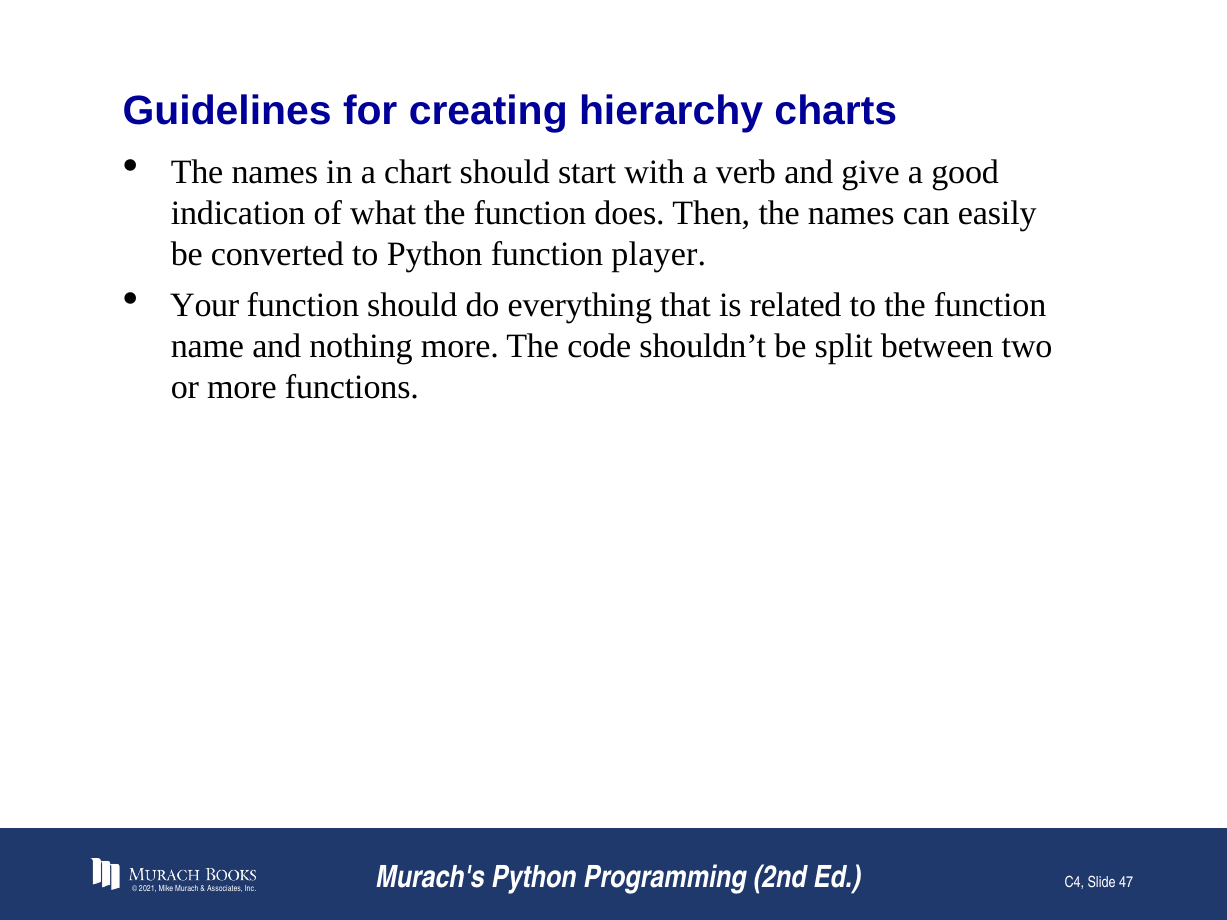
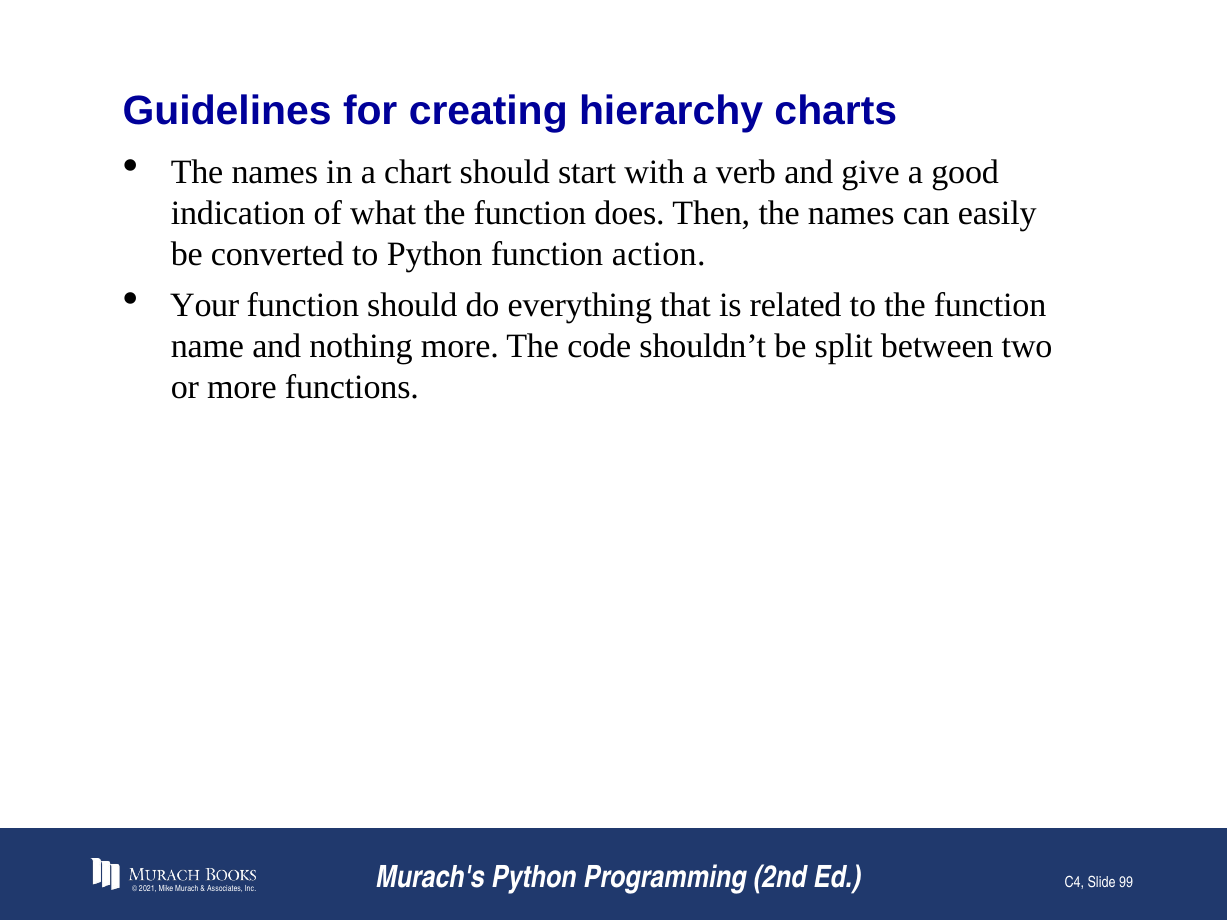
player: player -> action
47: 47 -> 99
